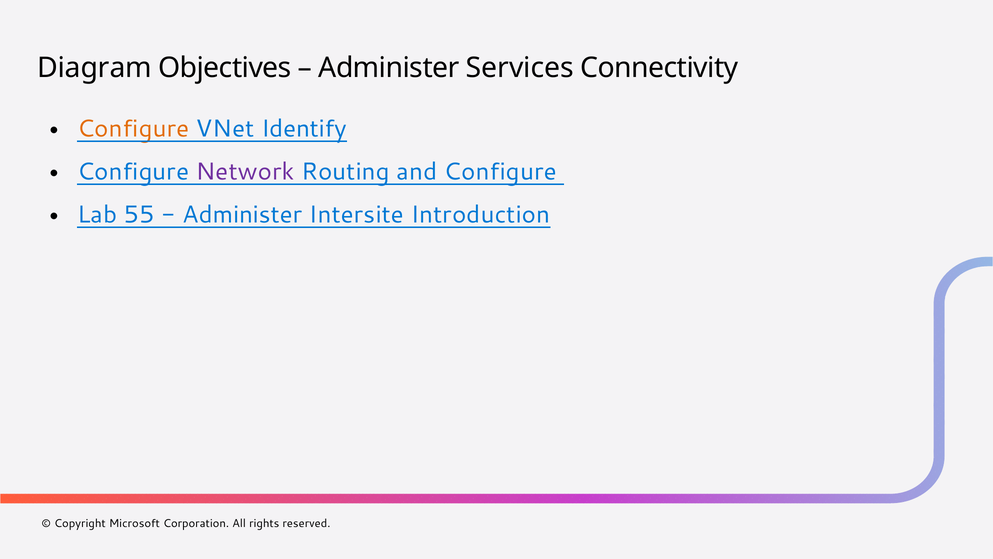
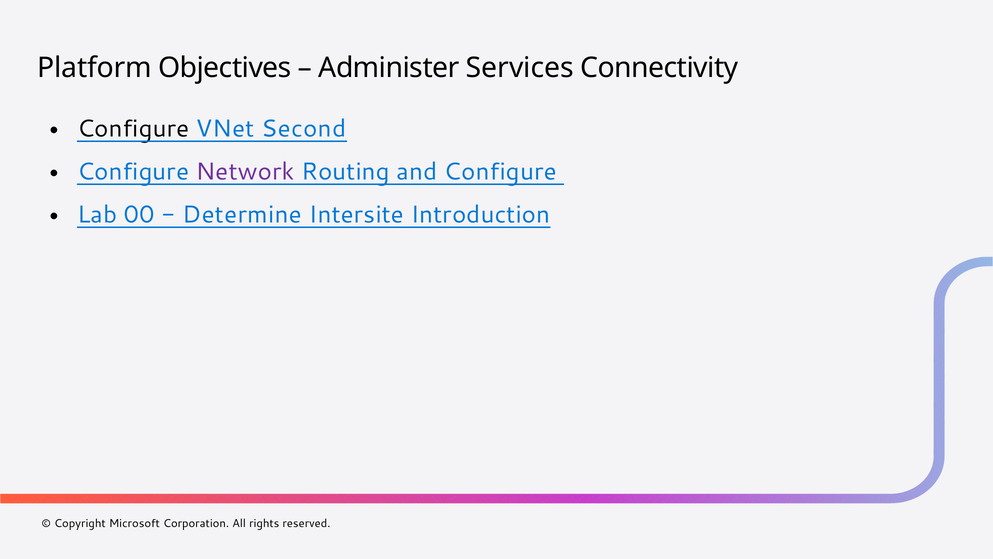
Diagram: Diagram -> Platform
Configure at (133, 129) colour: orange -> black
Identify: Identify -> Second
55: 55 -> 00
Administer at (242, 215): Administer -> Determine
